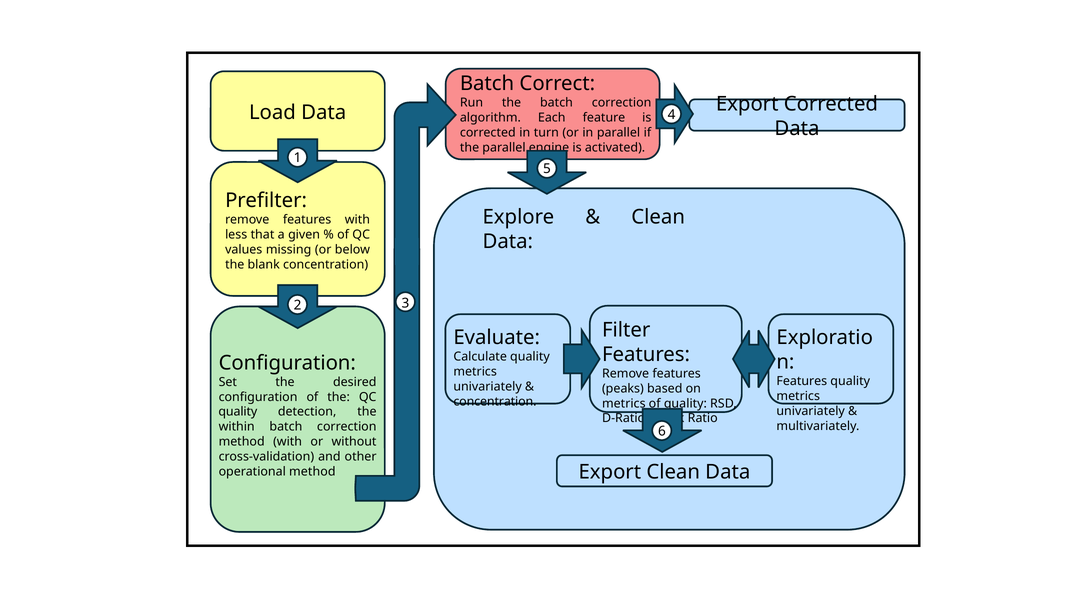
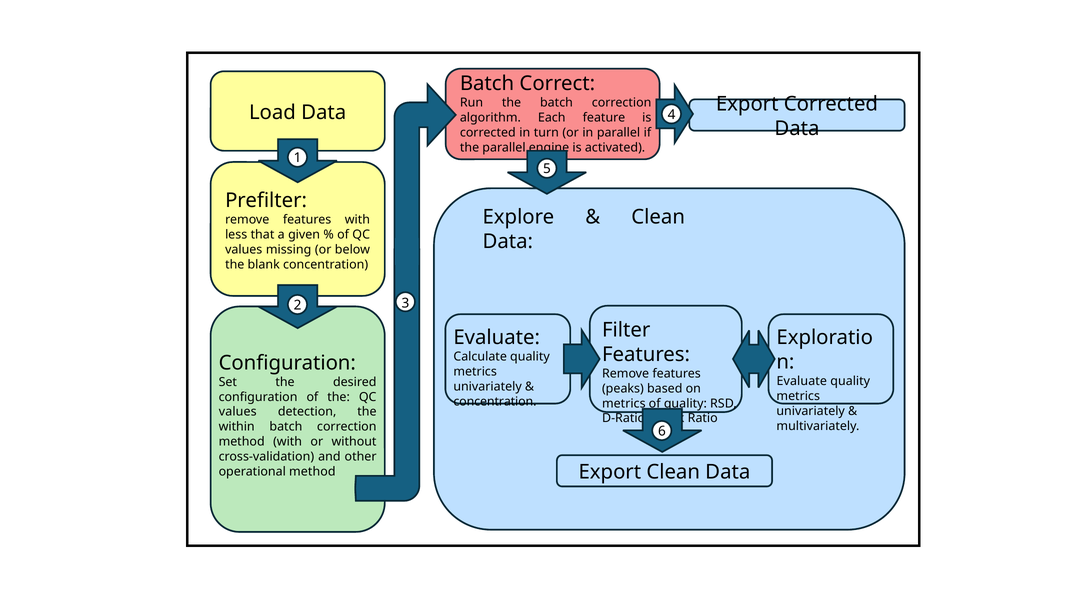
Features at (802, 381): Features -> Evaluate
quality at (238, 412): quality -> values
